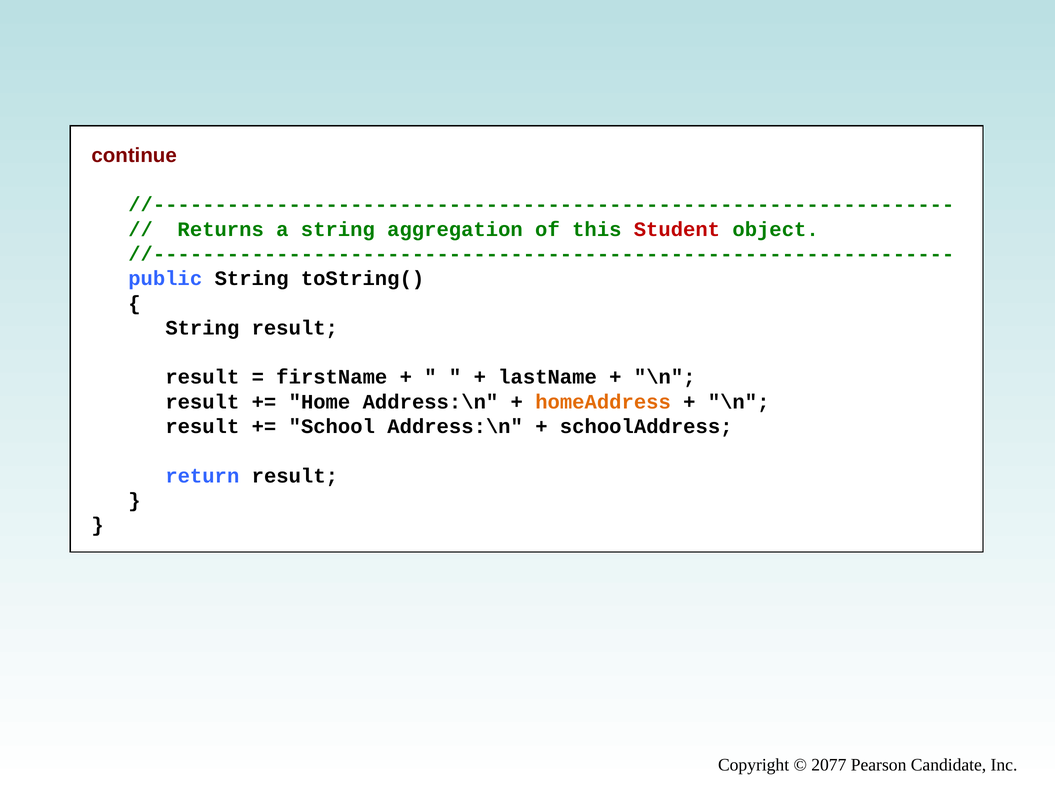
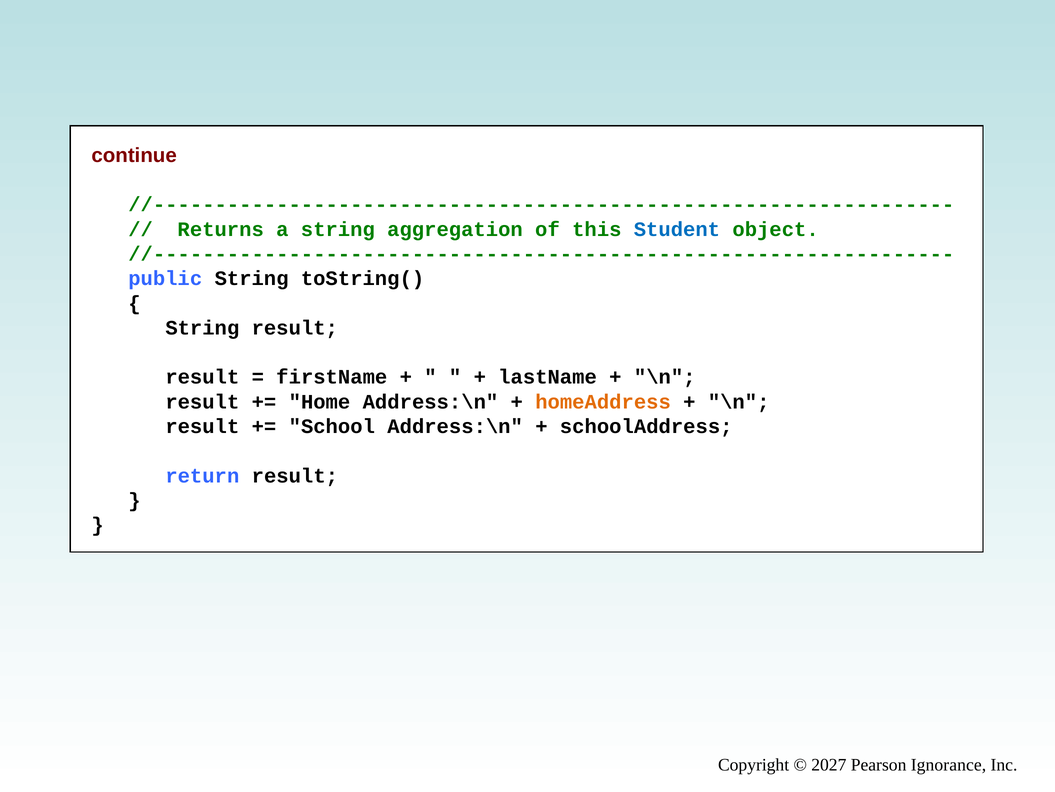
Student colour: red -> blue
2077: 2077 -> 2027
Candidate: Candidate -> Ignorance
